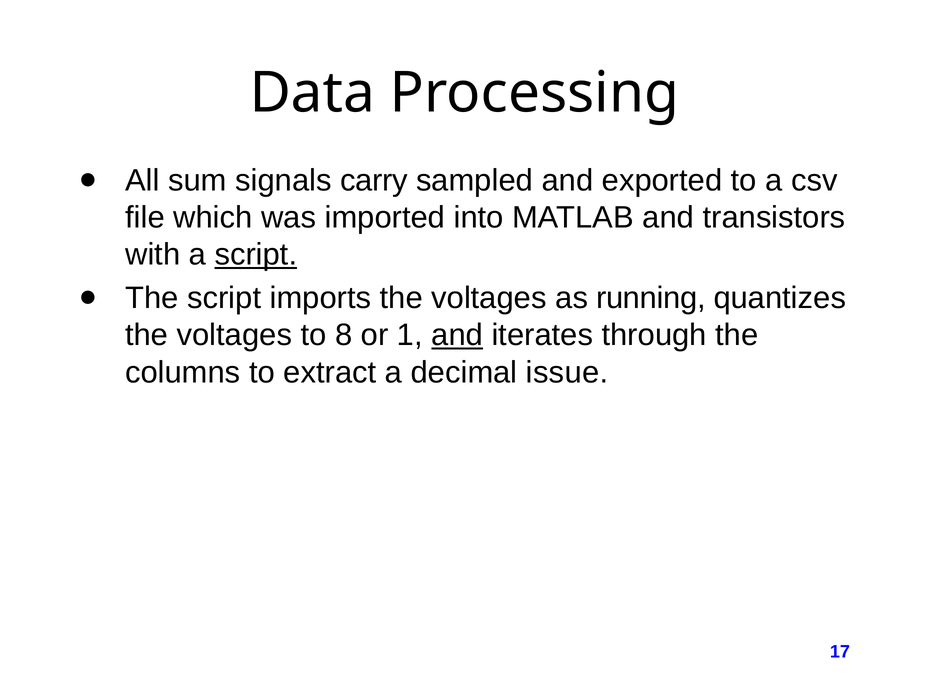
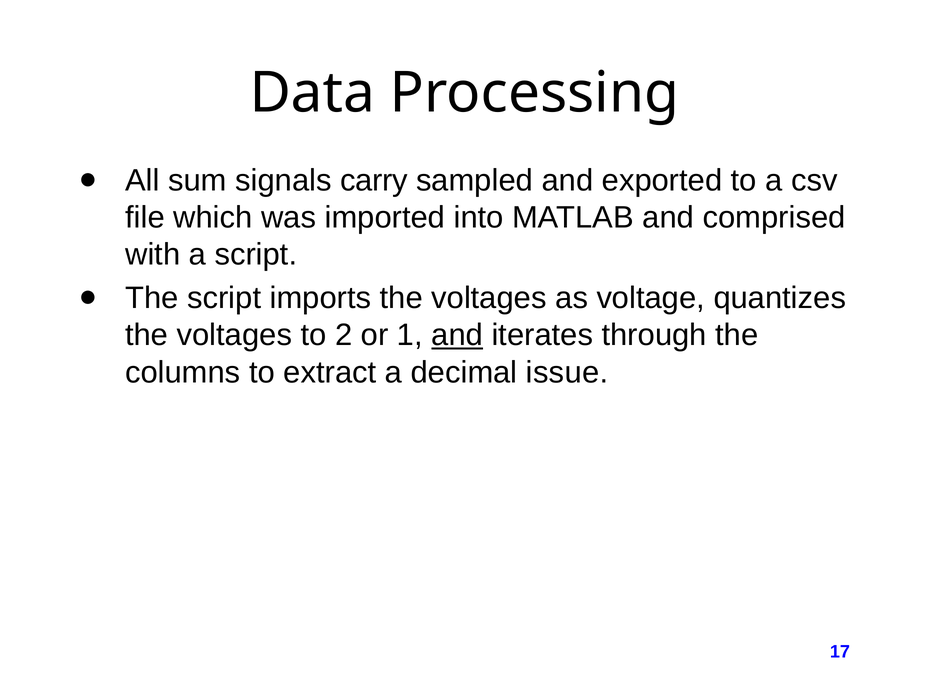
transistors: transistors -> comprised
script at (256, 255) underline: present -> none
running: running -> voltage
8: 8 -> 2
